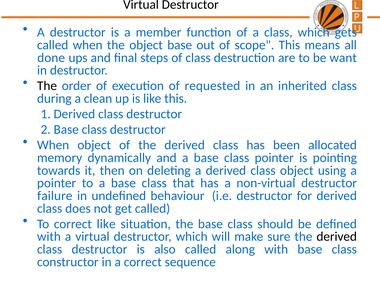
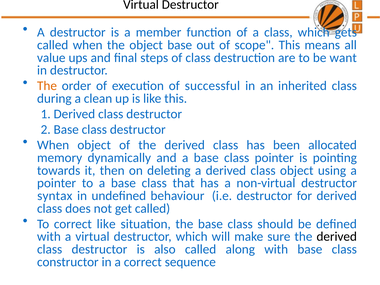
done: done -> value
The at (47, 86) colour: black -> orange
requested: requested -> successful
failure: failure -> syntax
